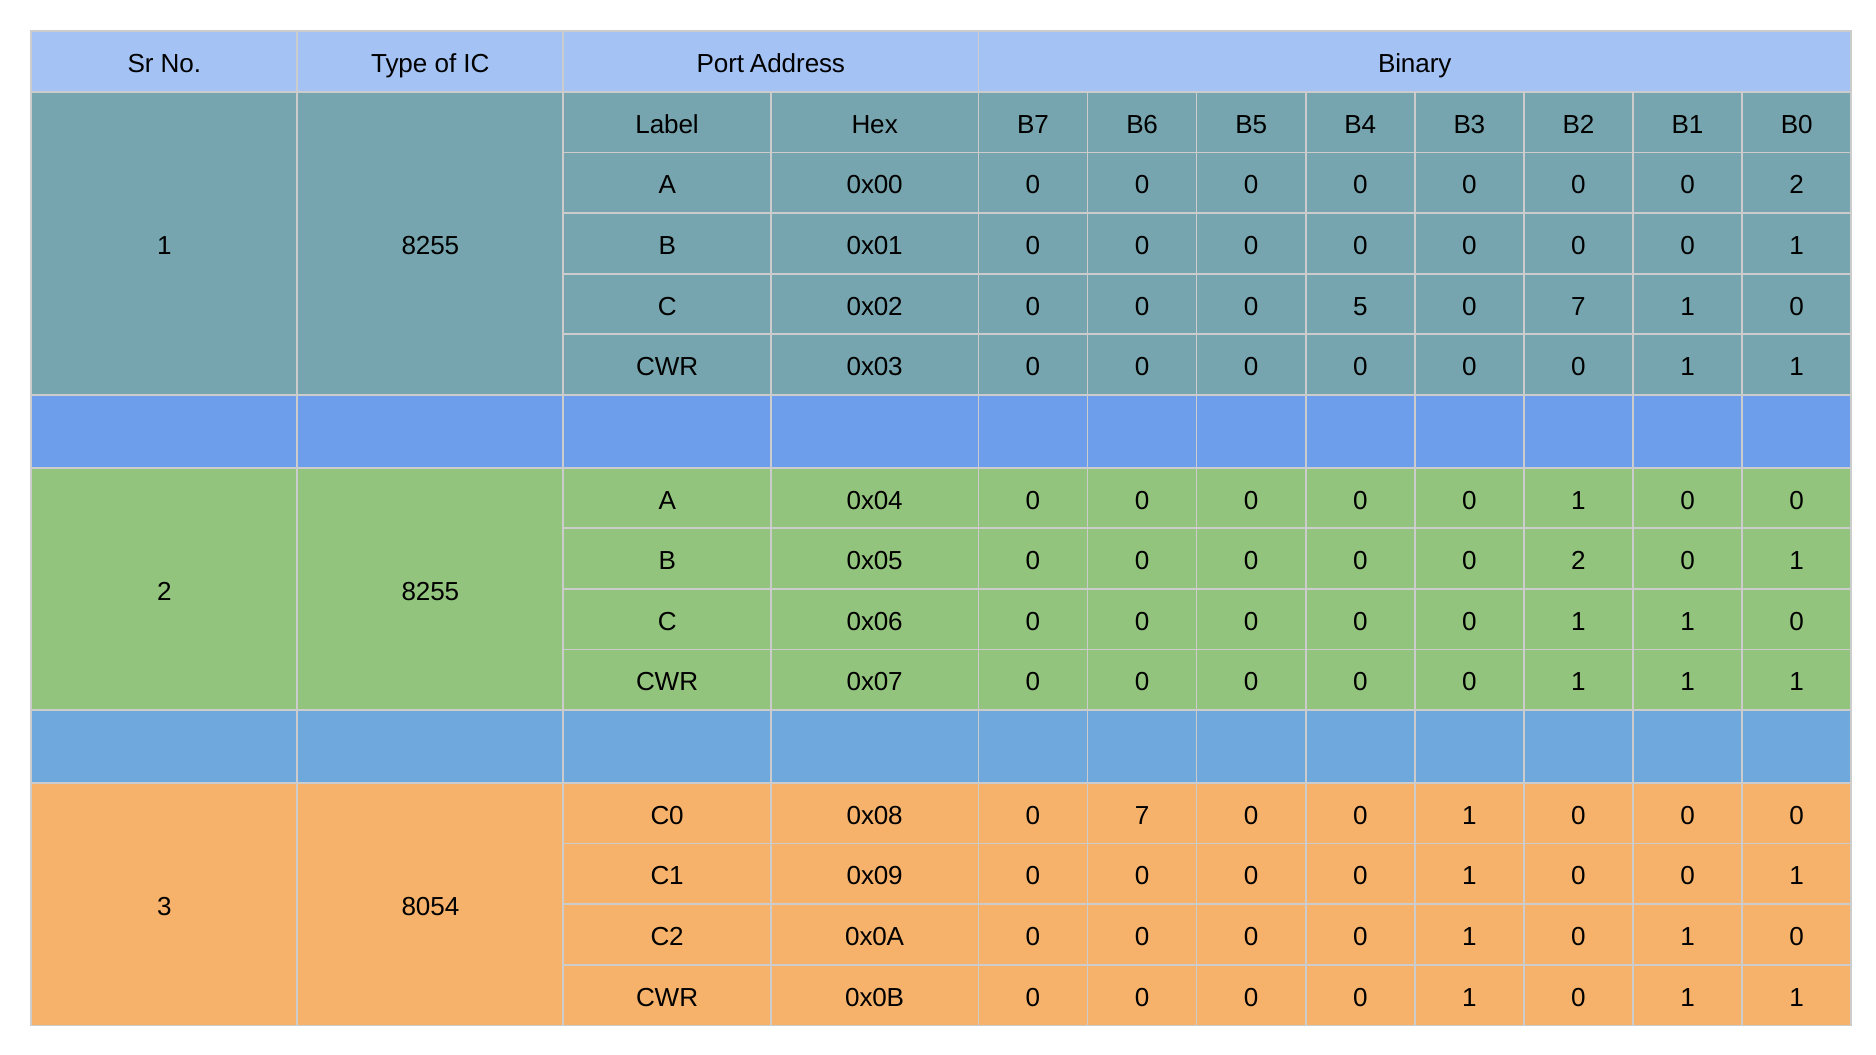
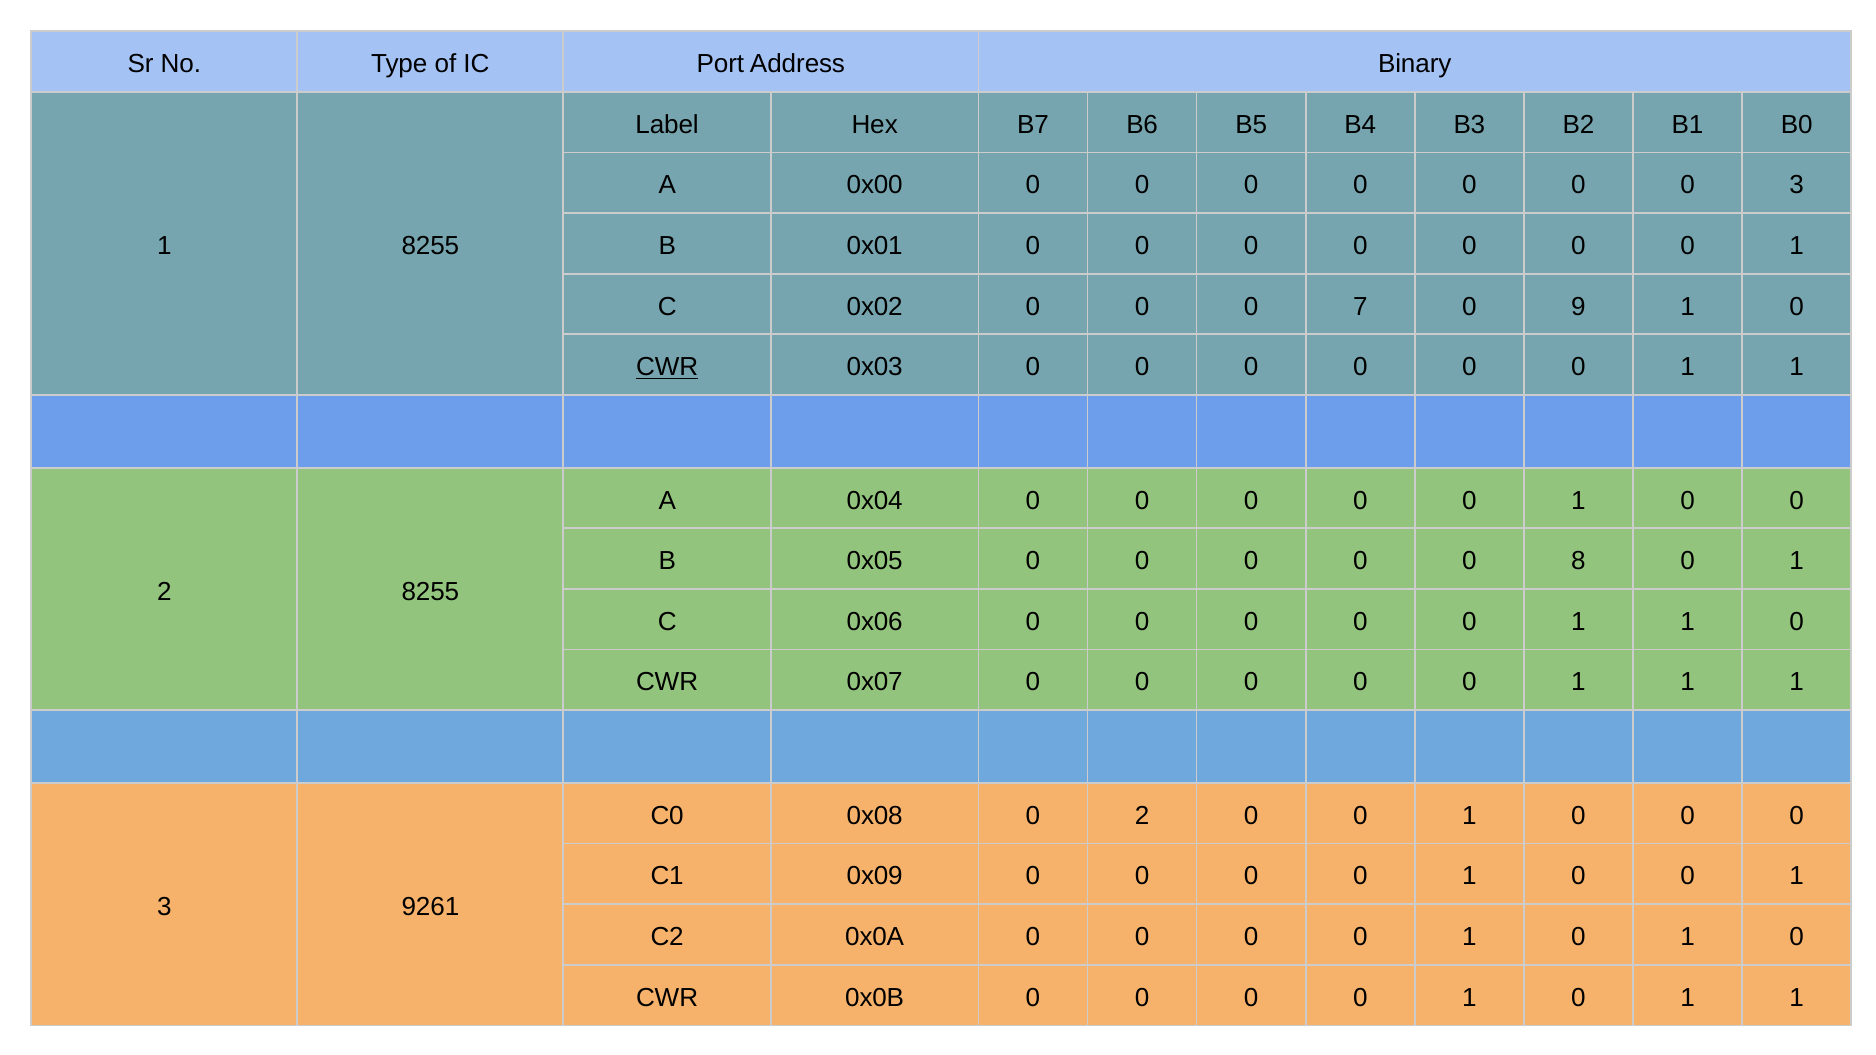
2 at (1797, 185): 2 -> 3
5: 5 -> 7
7 at (1578, 307): 7 -> 9
CWR at (667, 367) underline: none -> present
2 at (1578, 561): 2 -> 8
0x08 0 7: 7 -> 2
8054: 8054 -> 9261
